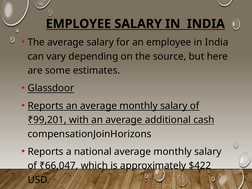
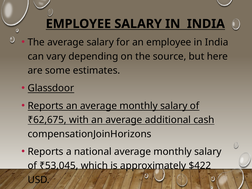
₹99,201: ₹99,201 -> ₹62,675
₹66,047: ₹66,047 -> ₹53,045
